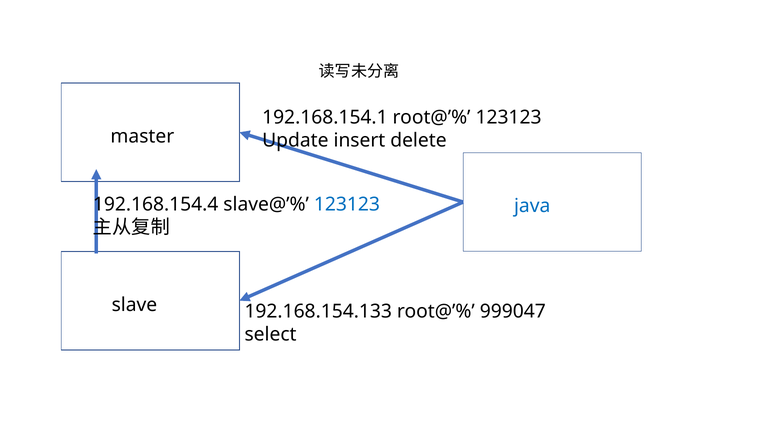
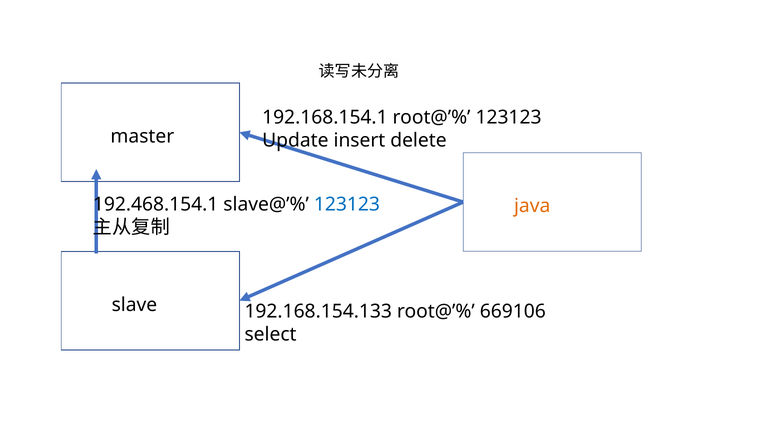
192.168.154.4: 192.168.154.4 -> 192.468.154.1
java colour: blue -> orange
999047: 999047 -> 669106
